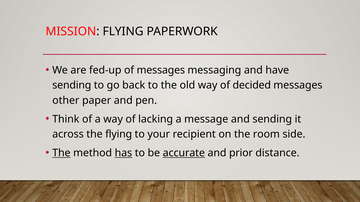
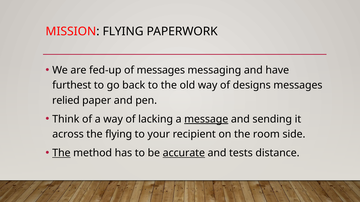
sending at (72, 85): sending -> furthest
decided: decided -> designs
other: other -> relied
message underline: none -> present
has underline: present -> none
prior: prior -> tests
